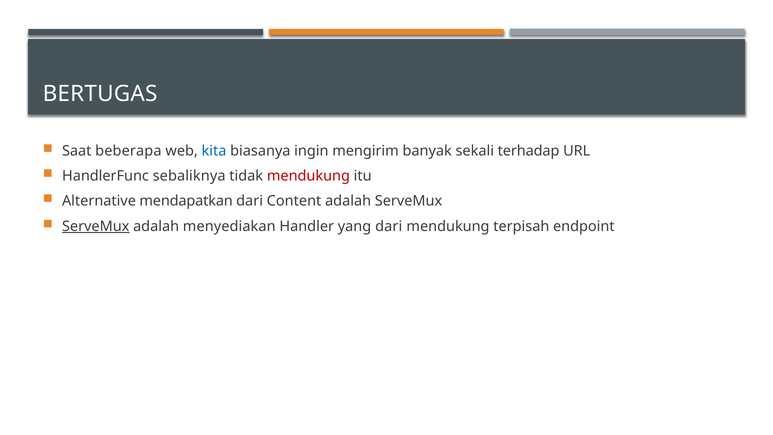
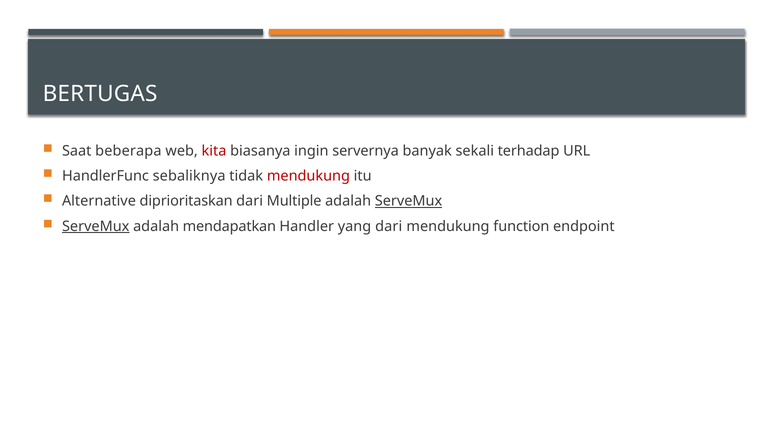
kita colour: blue -> red
mengirim: mengirim -> servernya
mendapatkan: mendapatkan -> diprioritaskan
Content: Content -> Multiple
ServeMux at (409, 201) underline: none -> present
menyediakan: menyediakan -> mendapatkan
terpisah: terpisah -> function
